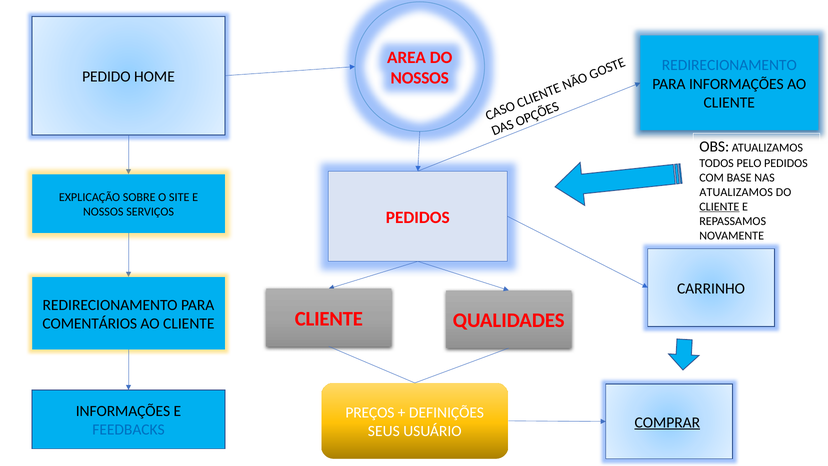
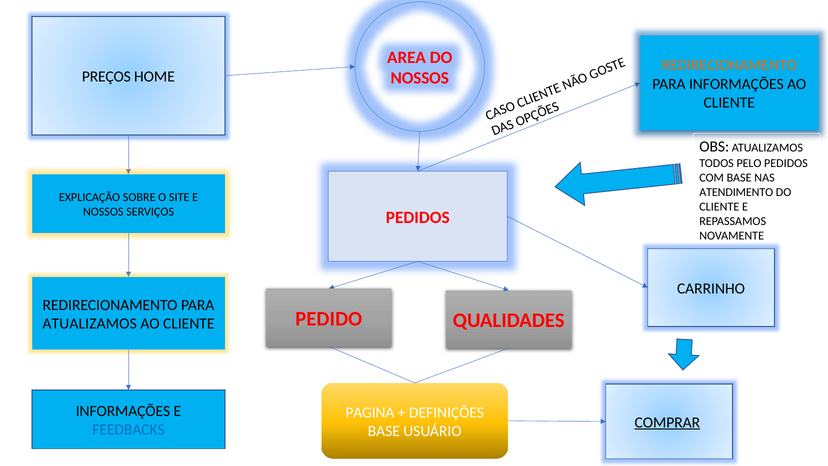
REDIRECIONAMENTO at (729, 65) colour: blue -> orange
PEDIDO: PEDIDO -> PREÇOS
ATUALIZAMOS at (736, 192): ATUALIZAMOS -> ATENDIMENTO
CLIENTE at (719, 206) underline: present -> none
CLIENTE at (329, 319): CLIENTE -> PEDIDO
COMENTÁRIOS at (90, 323): COMENTÁRIOS -> ATUALIZAMOS
PREÇOS: PREÇOS -> PAGINA
SEUS at (384, 431): SEUS -> BASE
